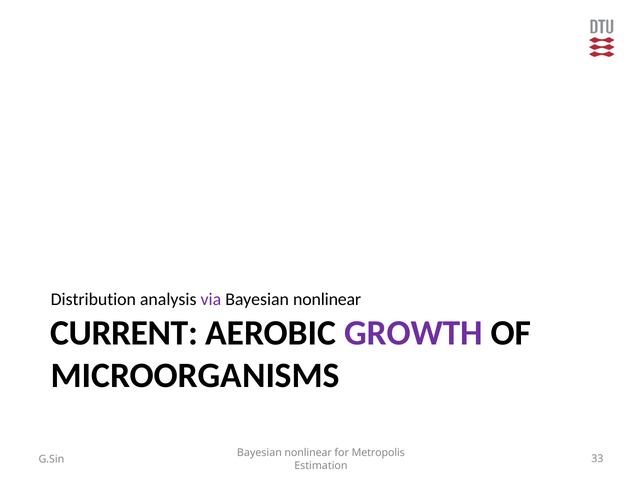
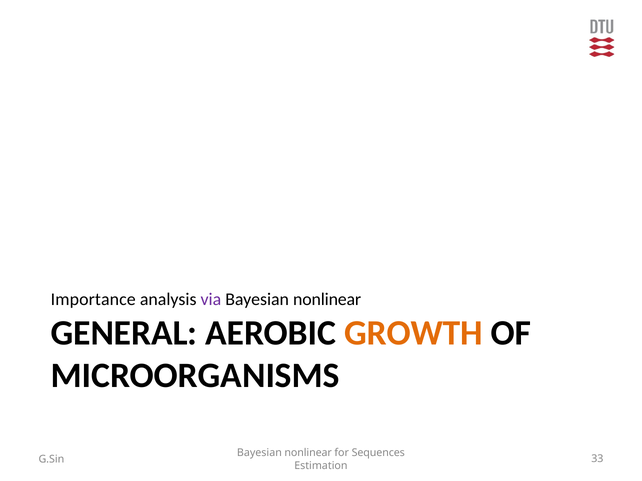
Distribution: Distribution -> Importance
CURRENT: CURRENT -> GENERAL
GROWTH colour: purple -> orange
Metropolis: Metropolis -> Sequences
